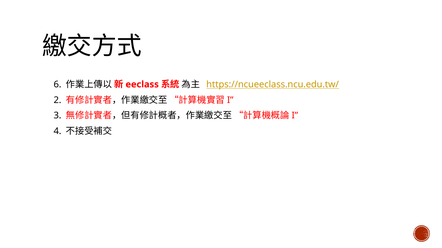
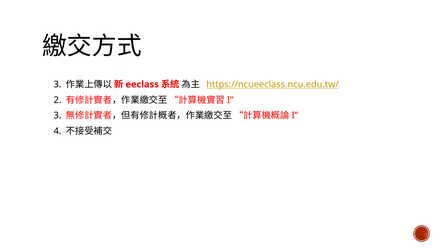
6: 6 -> 3
